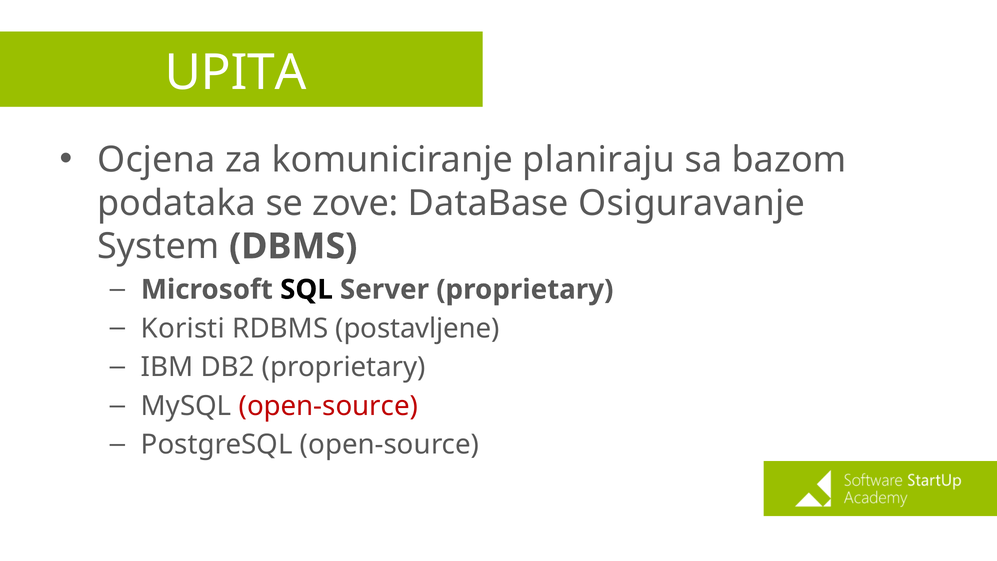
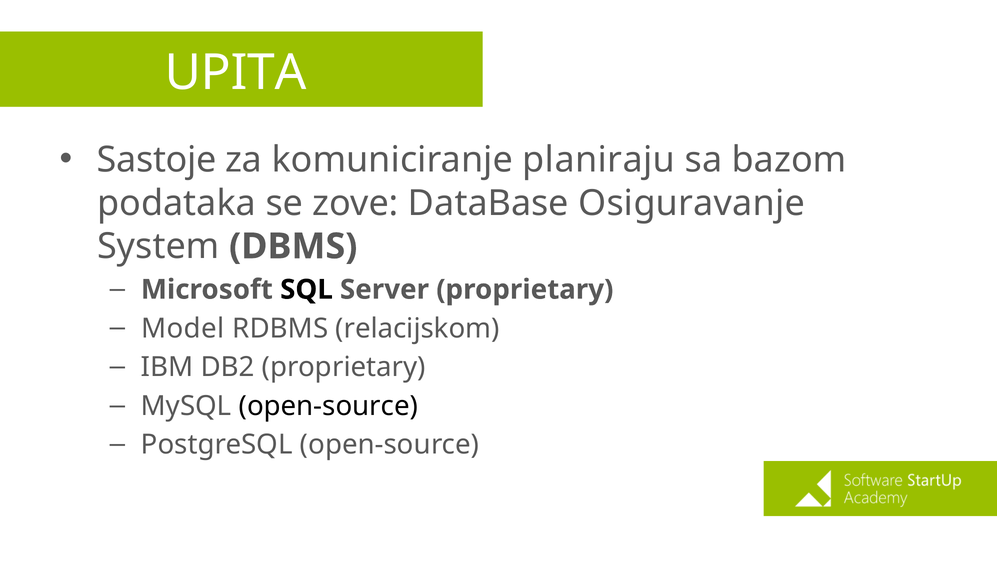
Ocjena: Ocjena -> Sastoje
Koristi: Koristi -> Model
postavljene: postavljene -> relacijskom
open-source at (328, 406) colour: red -> black
